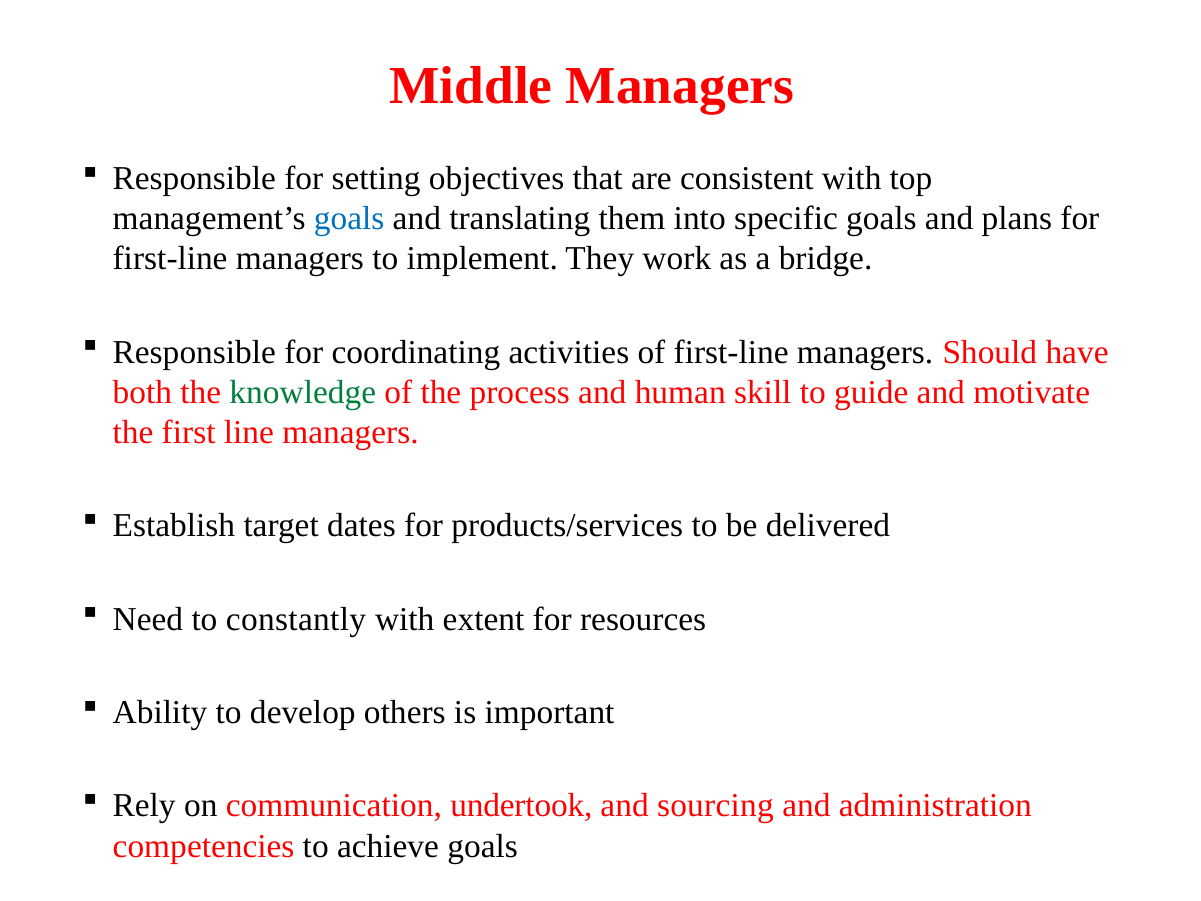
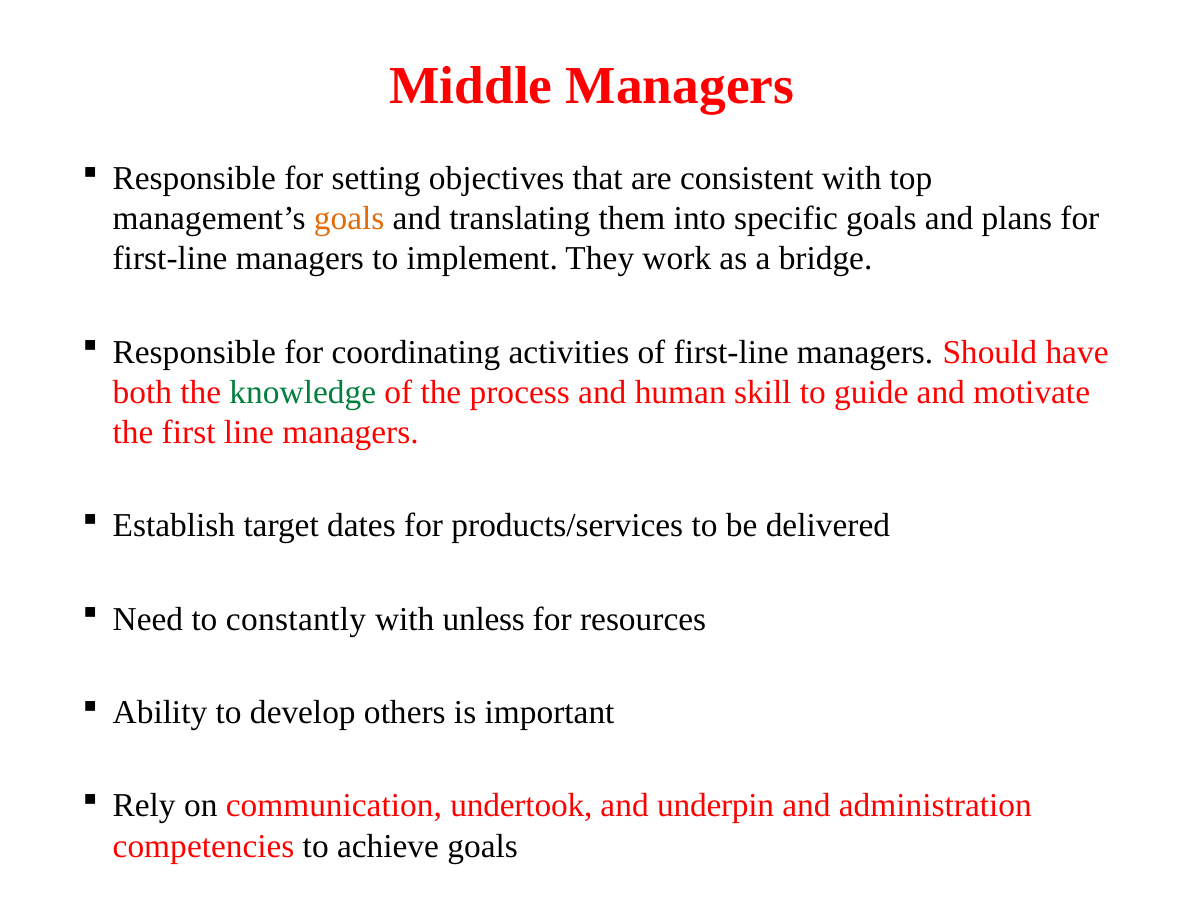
goals at (349, 218) colour: blue -> orange
extent: extent -> unless
sourcing: sourcing -> underpin
